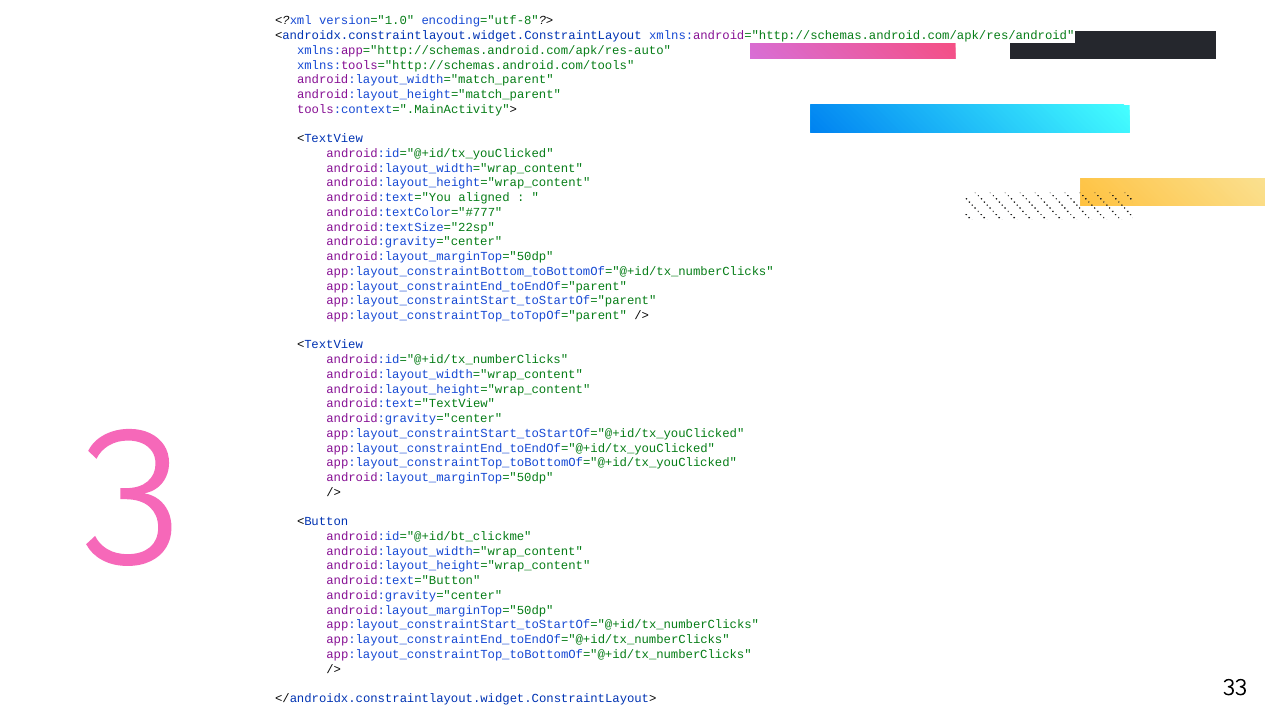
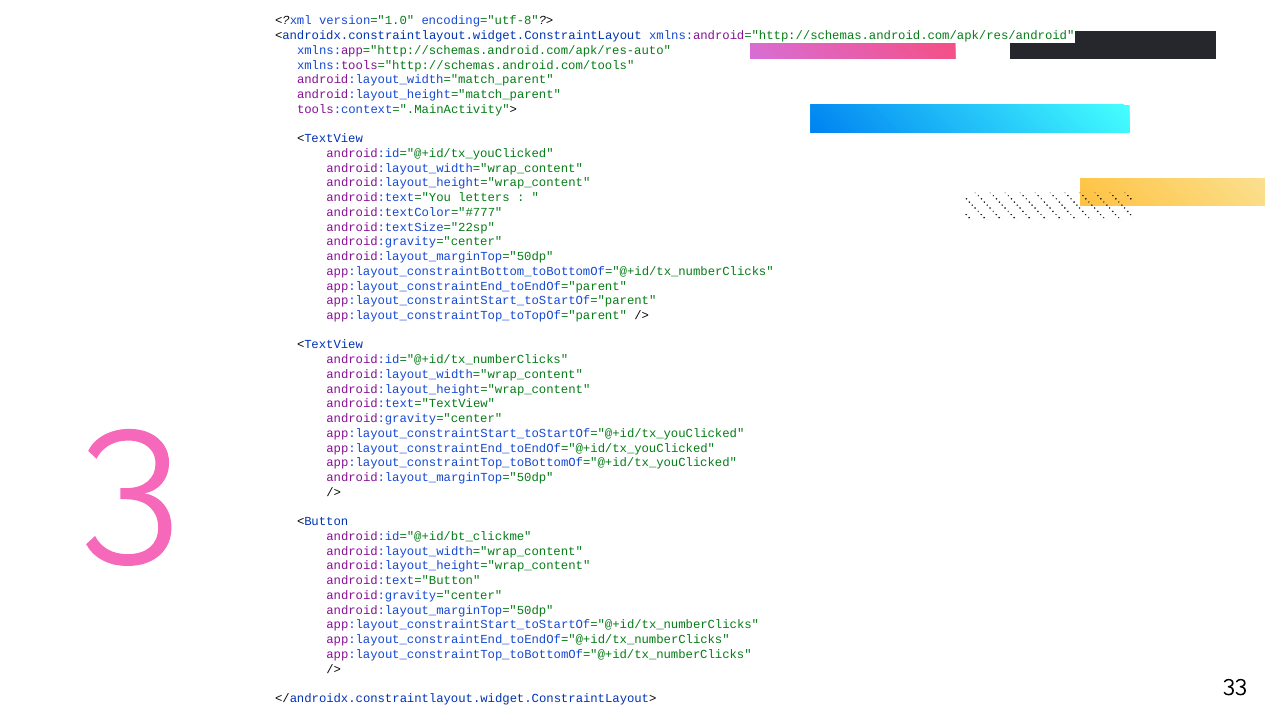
aligned: aligned -> letters
